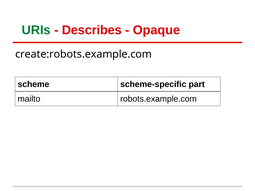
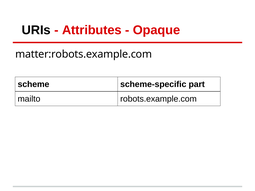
URIs colour: green -> black
Describes: Describes -> Attributes
create:robots.example.com: create:robots.example.com -> matter:robots.example.com
